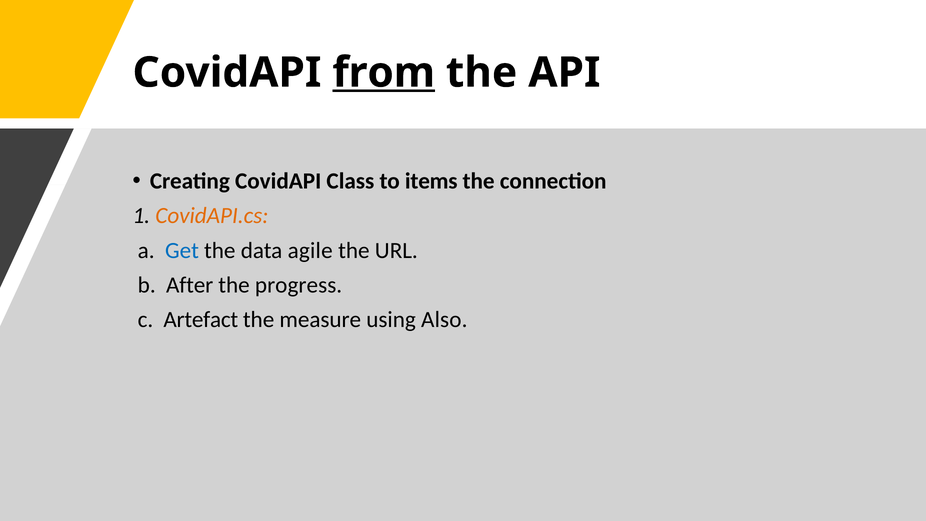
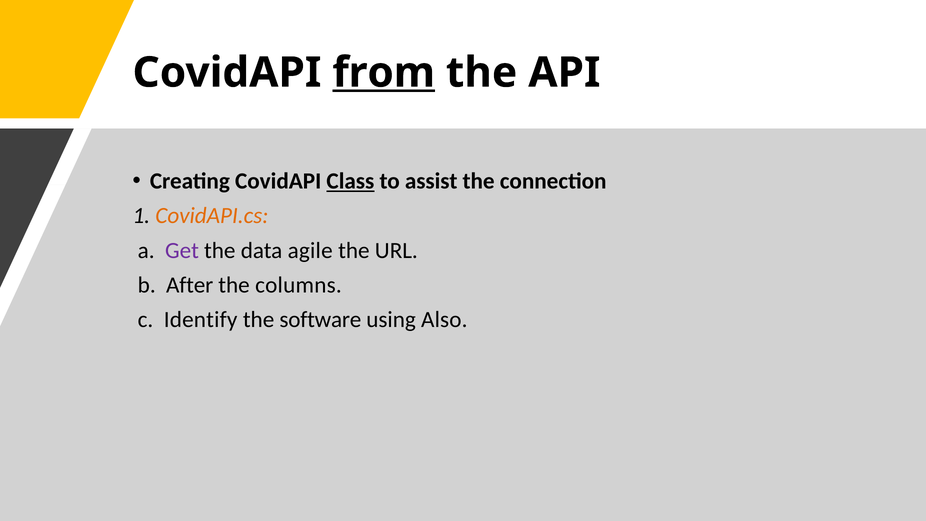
Class underline: none -> present
items: items -> assist
Get colour: blue -> purple
progress: progress -> columns
Artefact: Artefact -> Identify
measure: measure -> software
